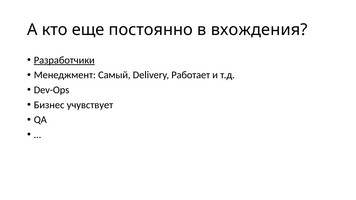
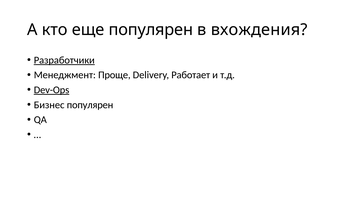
еще постоянно: постоянно -> популярен
Самый: Самый -> Проще
Dev-Ops underline: none -> present
Бизнес учувствует: учувствует -> популярен
